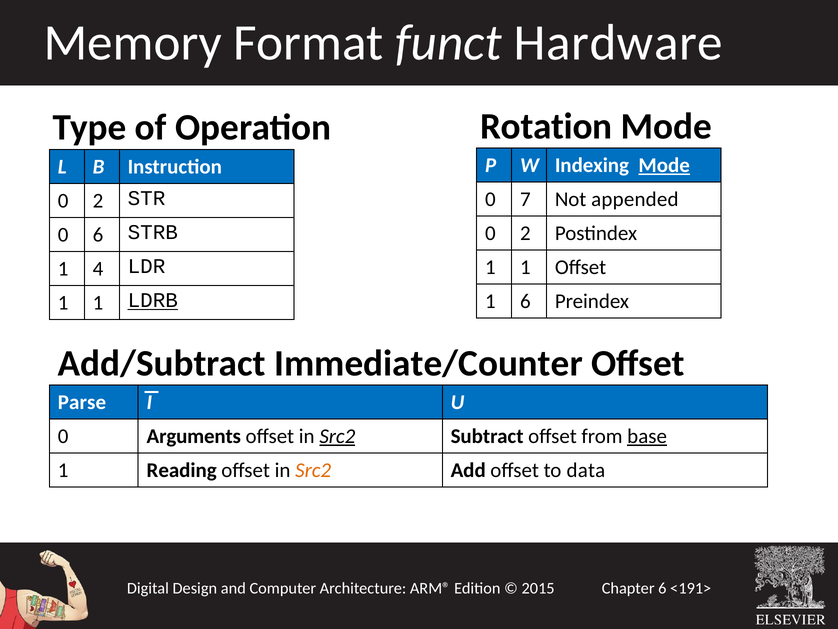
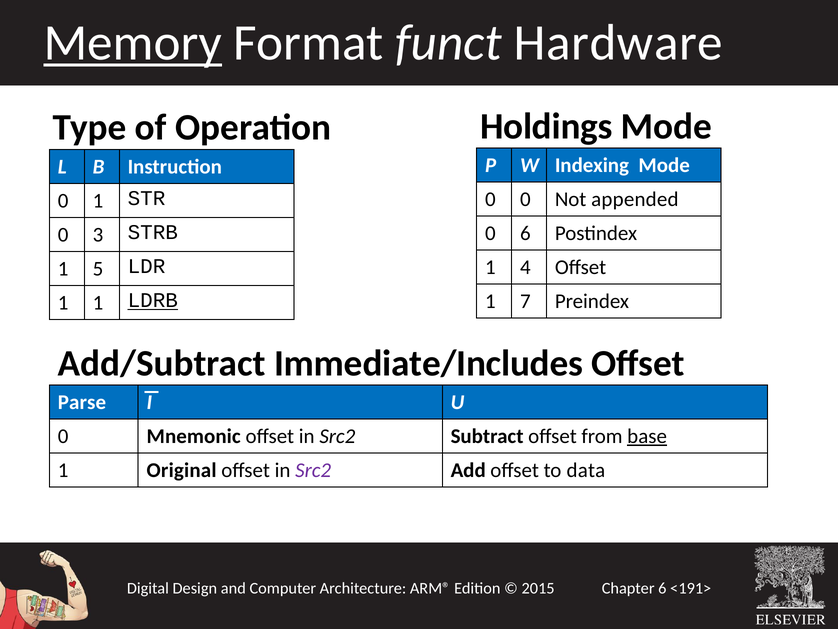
Memory underline: none -> present
Rotation: Rotation -> Holdings
Mode at (664, 165) underline: present -> none
0 7: 7 -> 0
2 at (98, 201): 2 -> 1
2 at (525, 233): 2 -> 6
0 6: 6 -> 3
1 at (525, 267): 1 -> 4
4: 4 -> 5
1 6: 6 -> 7
Immediate/Counter: Immediate/Counter -> Immediate/Includes
Arguments: Arguments -> Mnemonic
Src2 at (337, 436) underline: present -> none
Reading: Reading -> Original
Src2 at (313, 470) colour: orange -> purple
